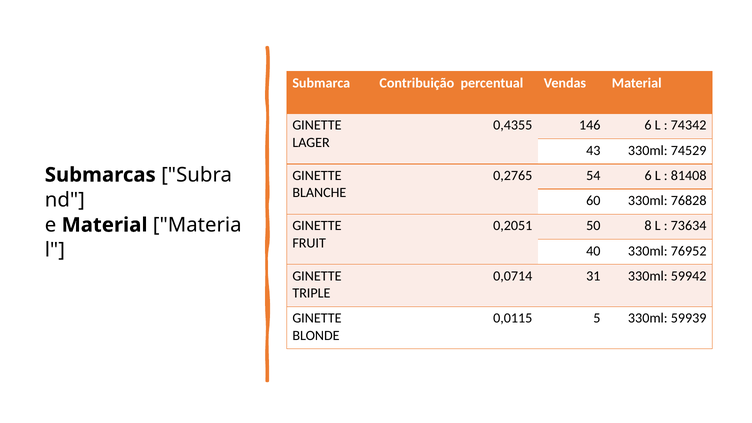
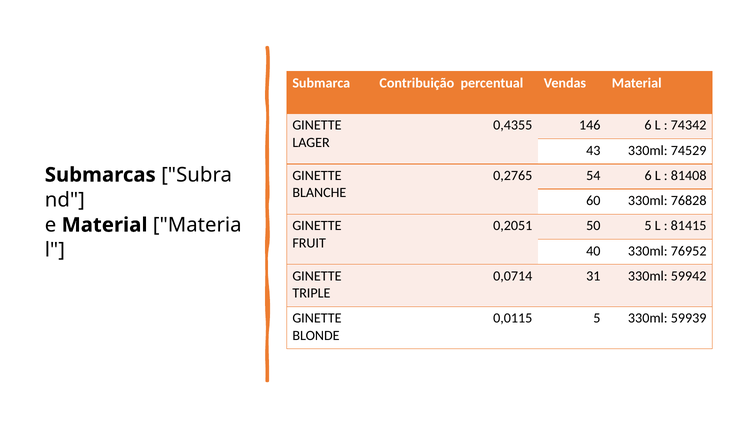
50 8: 8 -> 5
73634: 73634 -> 81415
